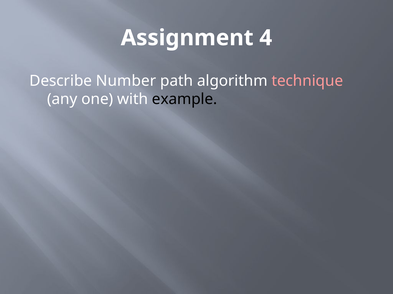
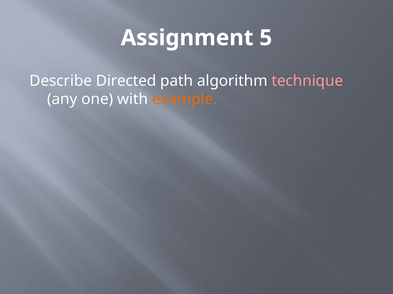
4: 4 -> 5
Number: Number -> Directed
example colour: black -> orange
